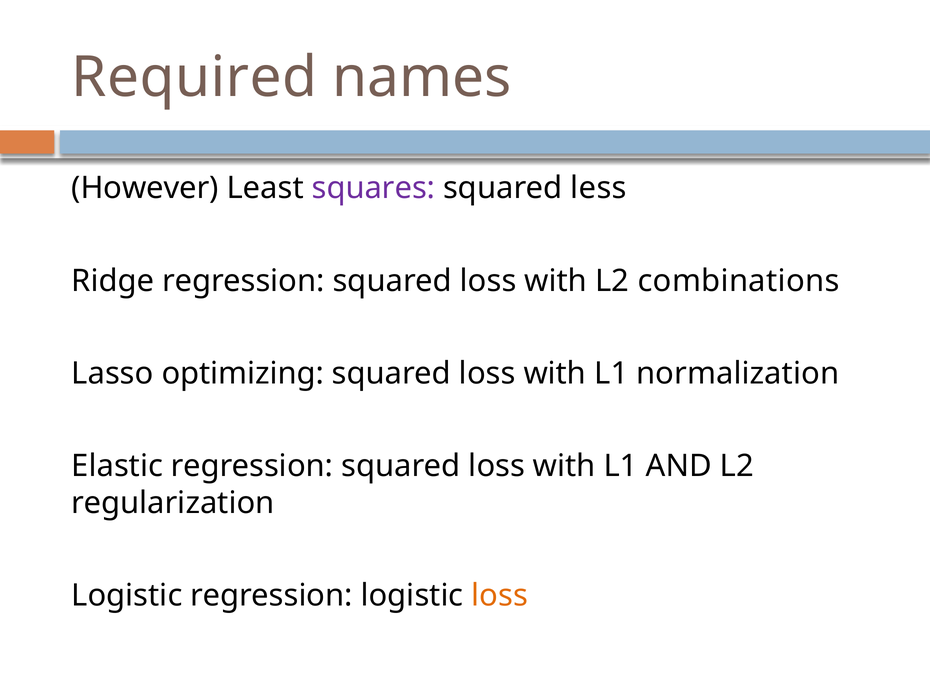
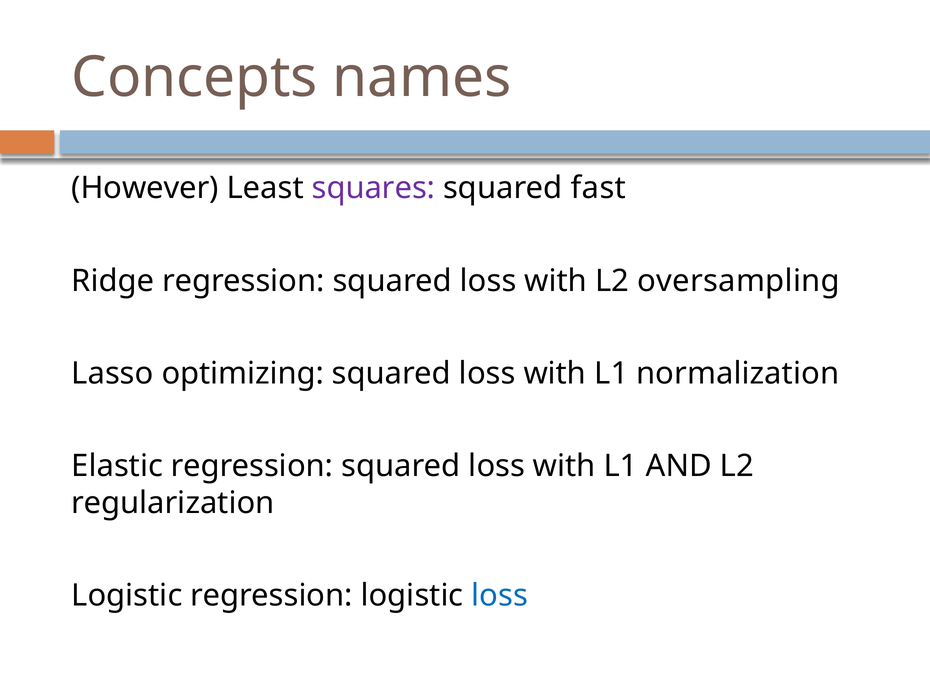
Required: Required -> Concepts
less: less -> fast
combinations: combinations -> oversampling
loss at (500, 595) colour: orange -> blue
